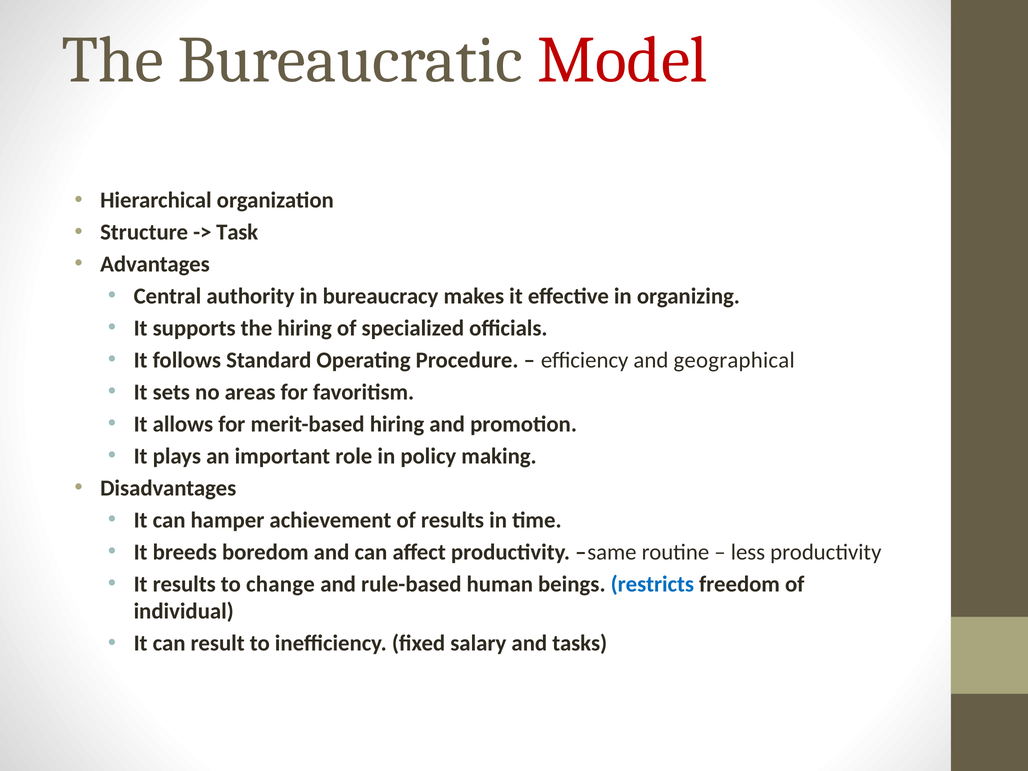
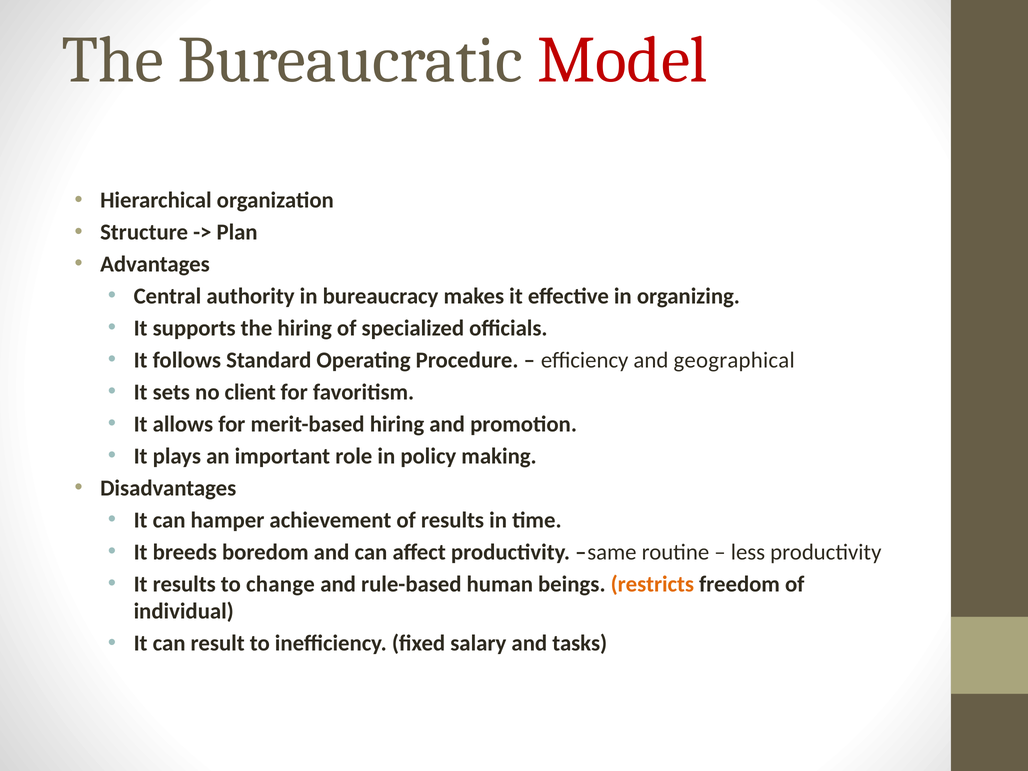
Task: Task -> Plan
areas: areas -> client
restricts colour: blue -> orange
